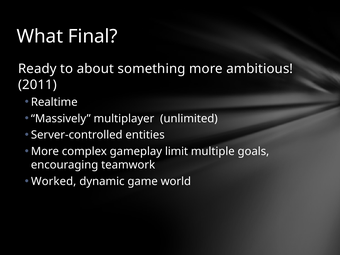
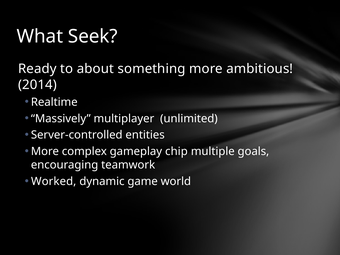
Final: Final -> Seek
2011: 2011 -> 2014
limit: limit -> chip
